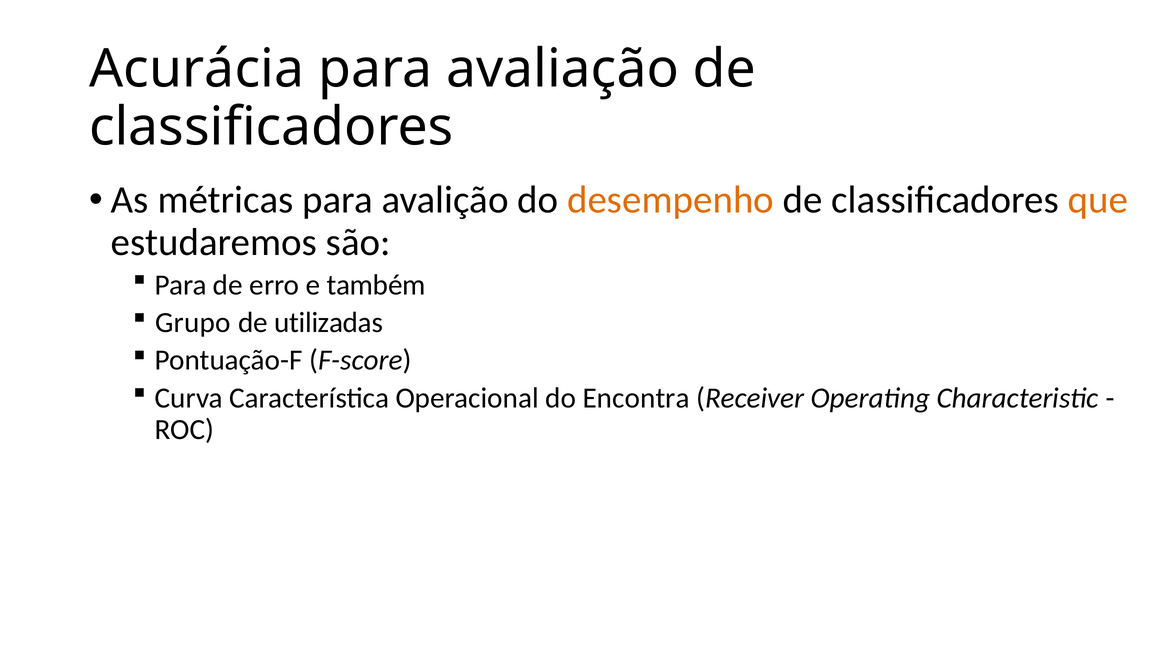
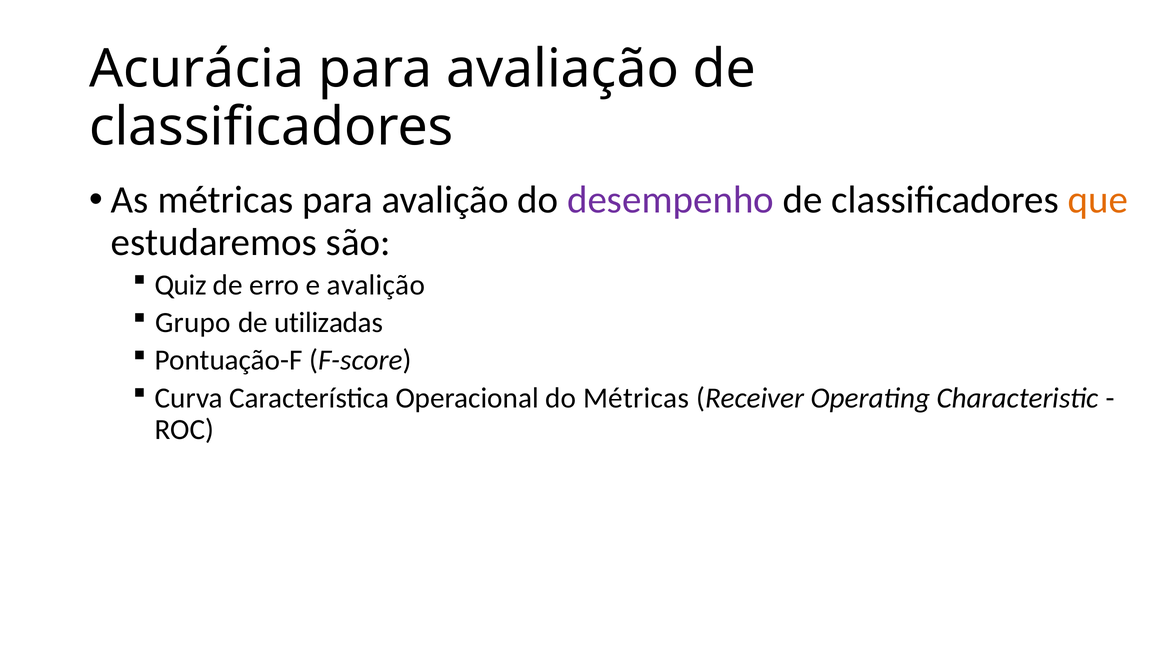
desempenho colour: orange -> purple
Para at (181, 285): Para -> Quiz
e também: também -> avalição
do Encontra: Encontra -> Métricas
